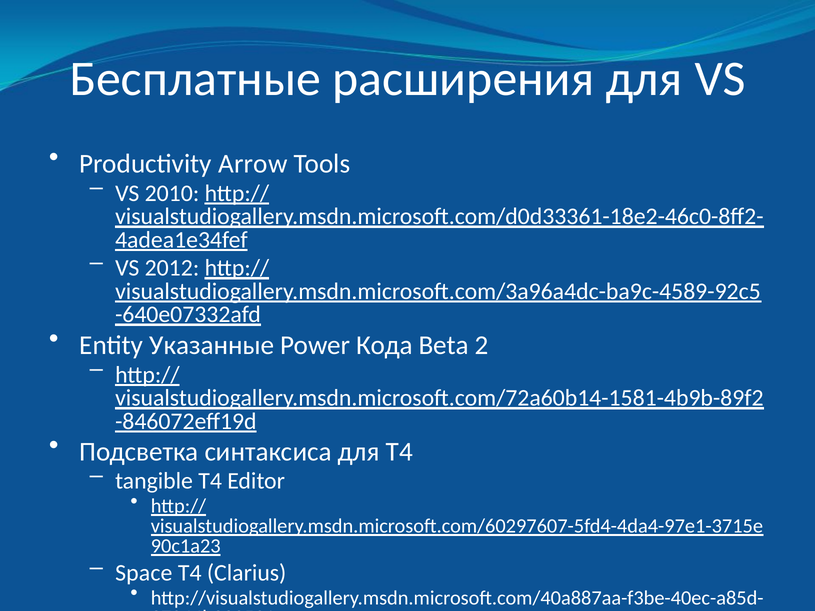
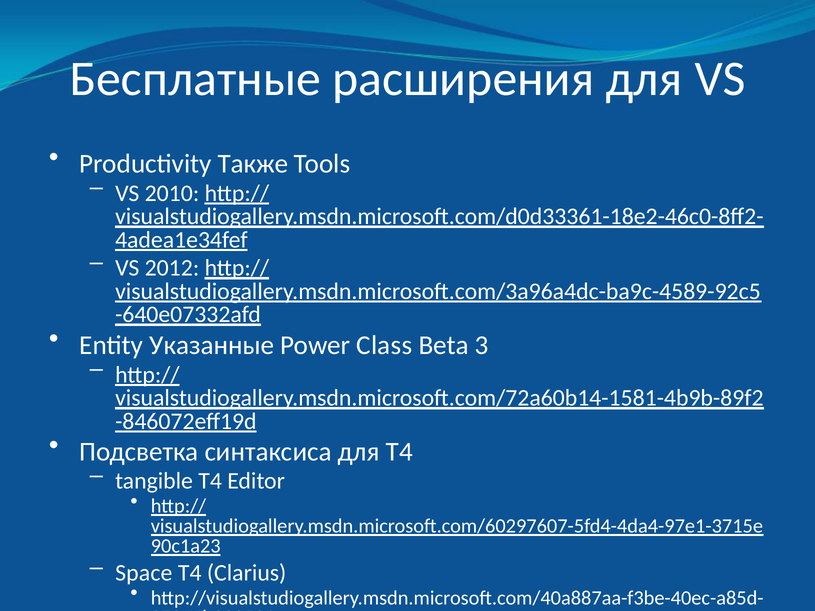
Arrow: Arrow -> Также
Кода: Кода -> Class
2: 2 -> 3
